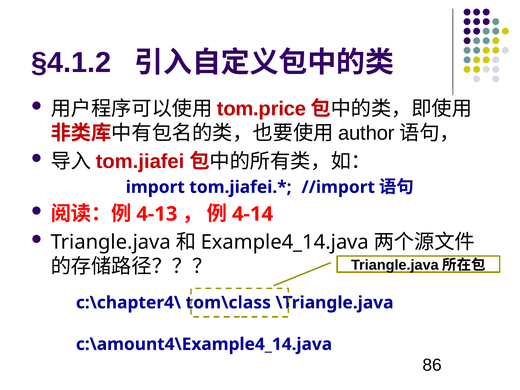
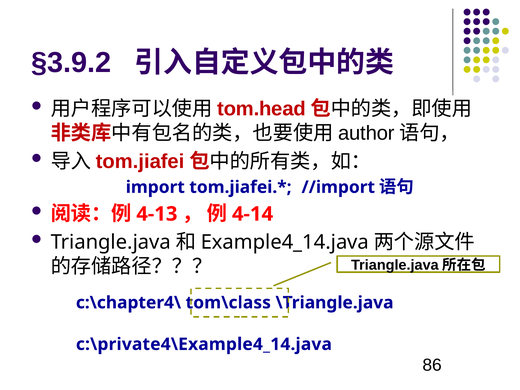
§4.1.2: §4.1.2 -> §3.9.2
tom.price: tom.price -> tom.head
c:\amount4\Example4_14.java: c:\amount4\Example4_14.java -> c:\private4\Example4_14.java
